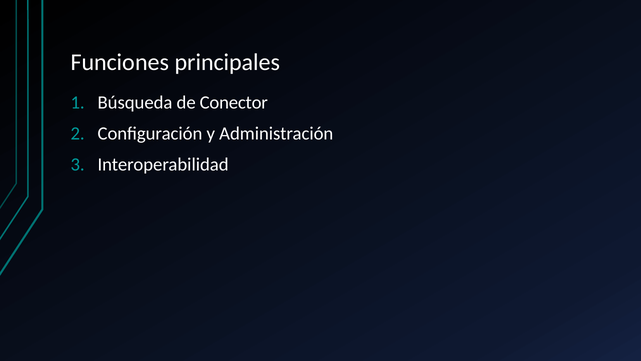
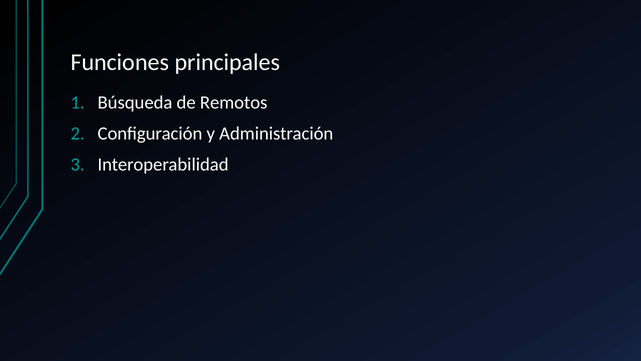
Conector: Conector -> Remotos
